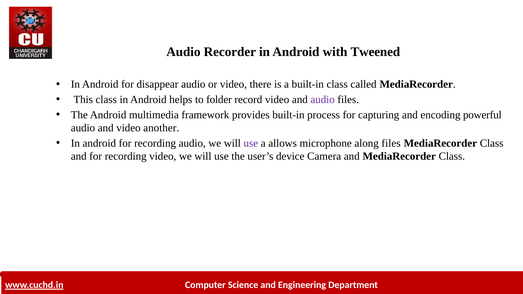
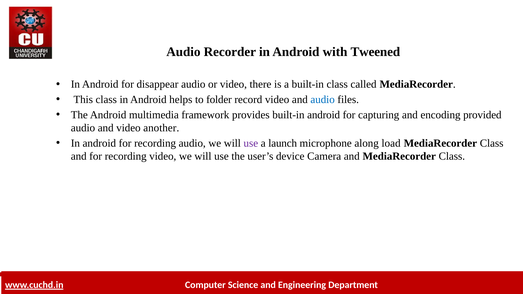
audio at (323, 100) colour: purple -> blue
built-in process: process -> android
powerful: powerful -> provided
allows: allows -> launch
along files: files -> load
